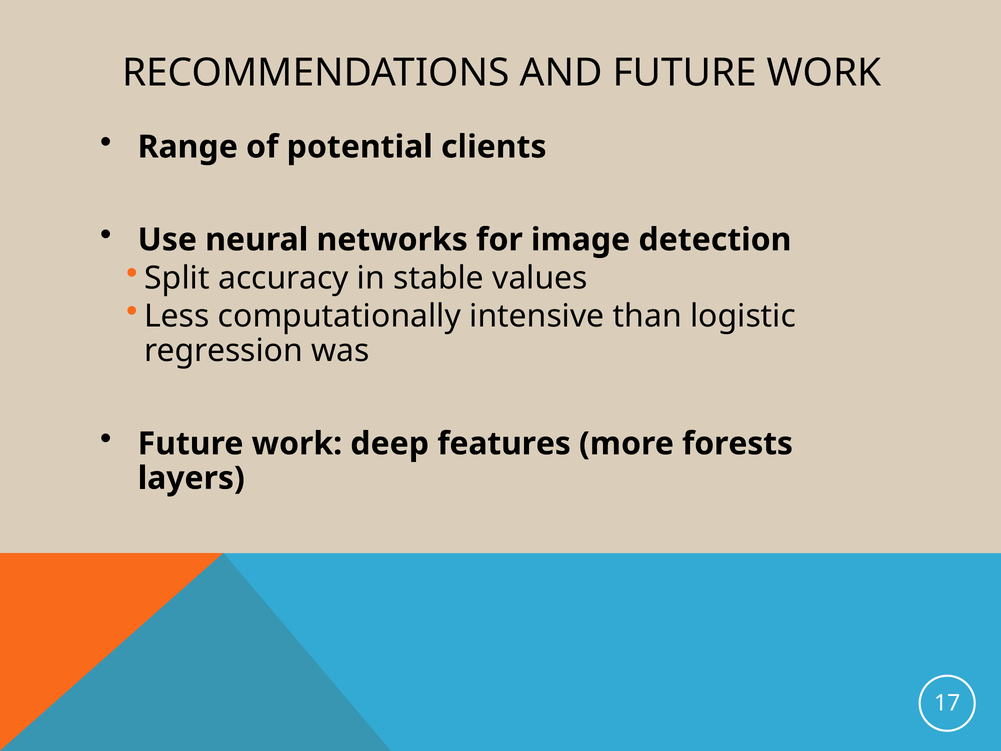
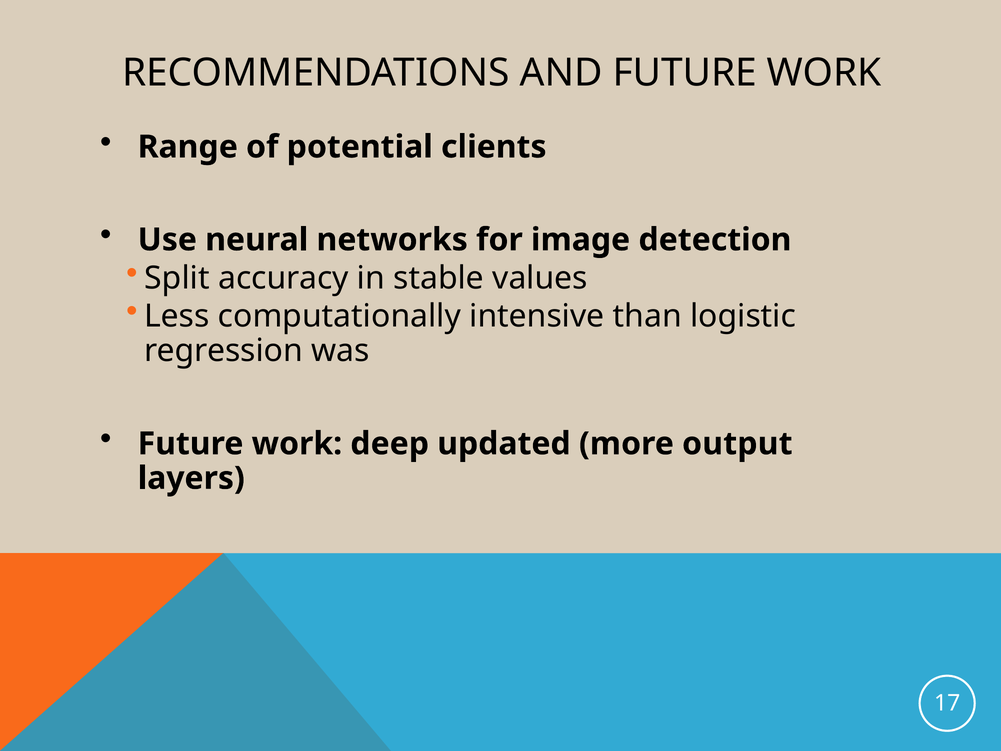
features: features -> updated
forests: forests -> output
